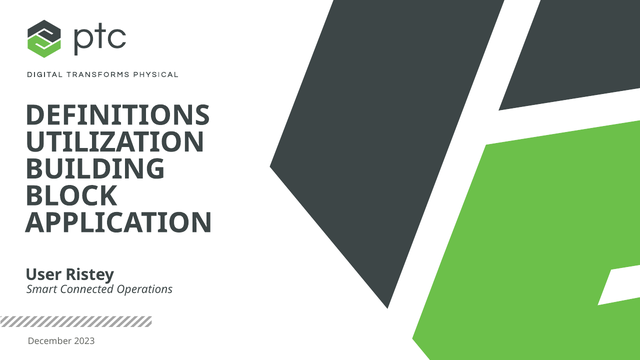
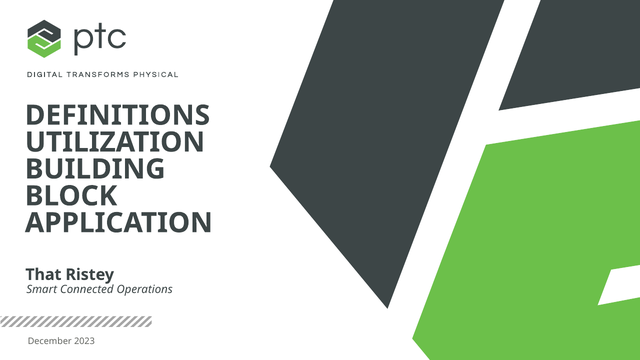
User: User -> That
